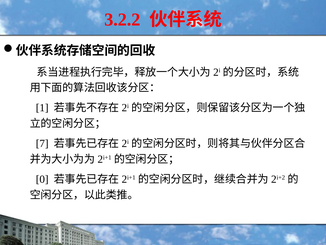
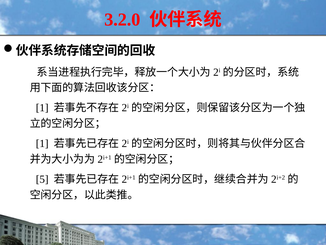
3.2.2: 3.2.2 -> 3.2.0
7 at (42, 143): 7 -> 1
0: 0 -> 5
